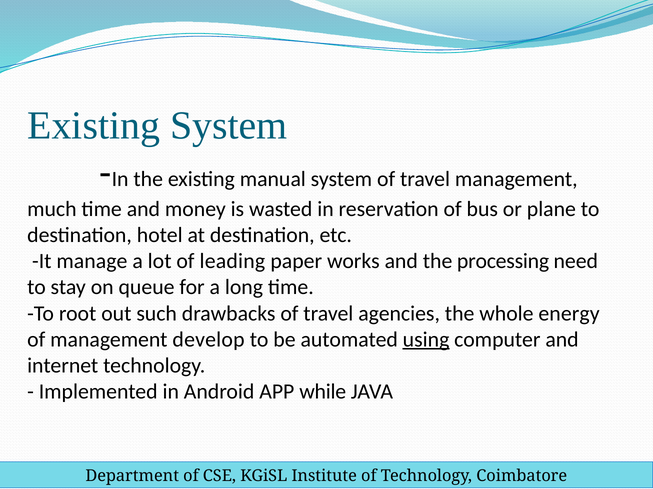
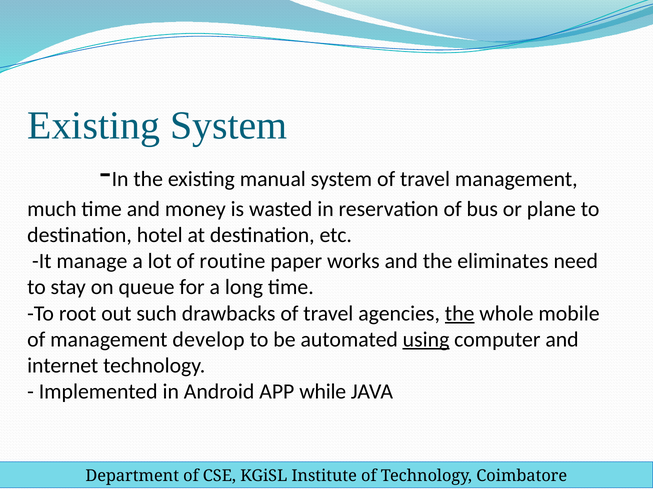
leading: leading -> routine
processing: processing -> eliminates
the at (460, 314) underline: none -> present
energy: energy -> mobile
